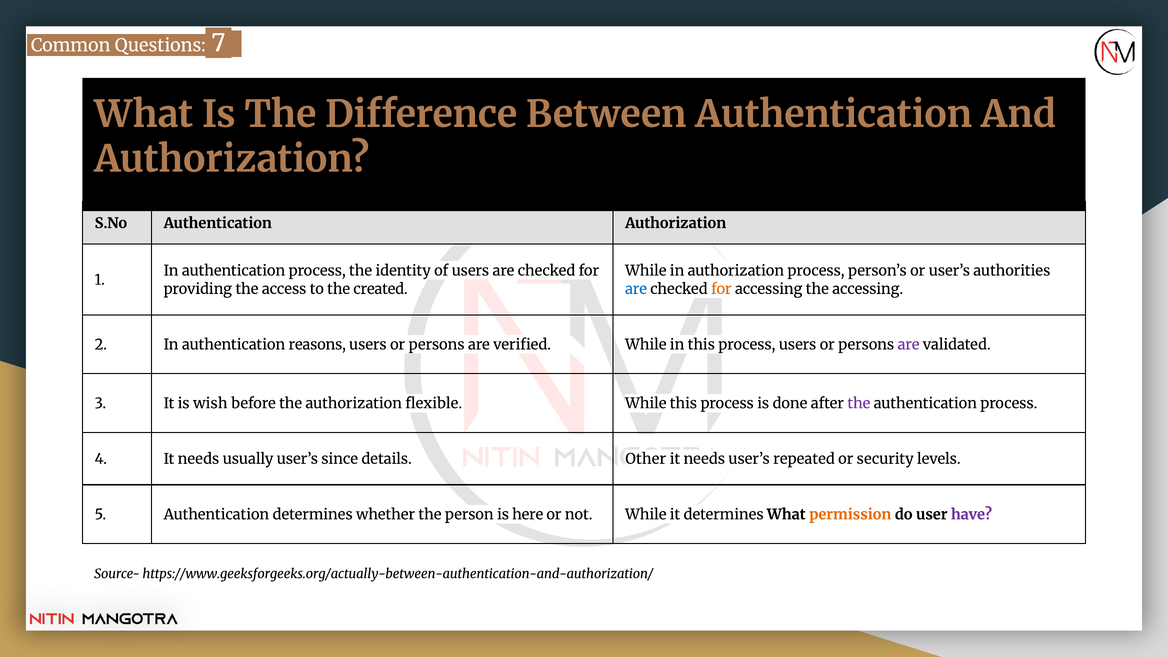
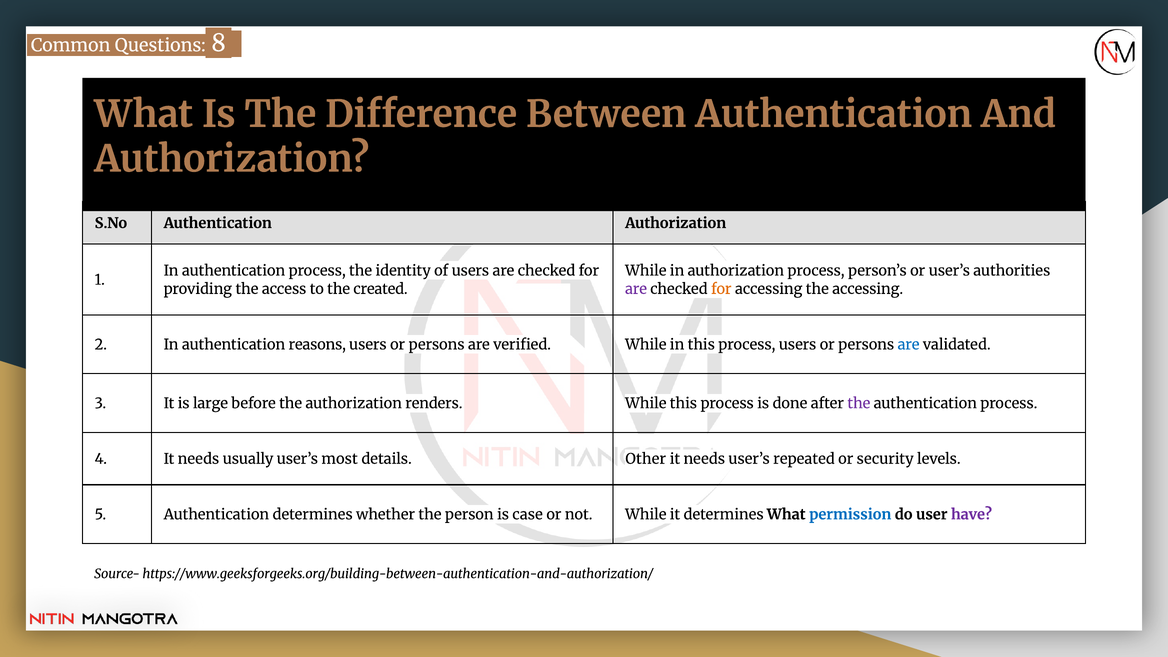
7: 7 -> 8
are at (636, 289) colour: blue -> purple
are at (909, 345) colour: purple -> blue
wish: wish -> large
flexible: flexible -> renders
since: since -> most
here: here -> case
permission colour: orange -> blue
https://www.geeksforgeeks.org/actually-between-authentication-and-authorization/: https://www.geeksforgeeks.org/actually-between-authentication-and-authorization/ -> https://www.geeksforgeeks.org/building-between-authentication-and-authorization/
